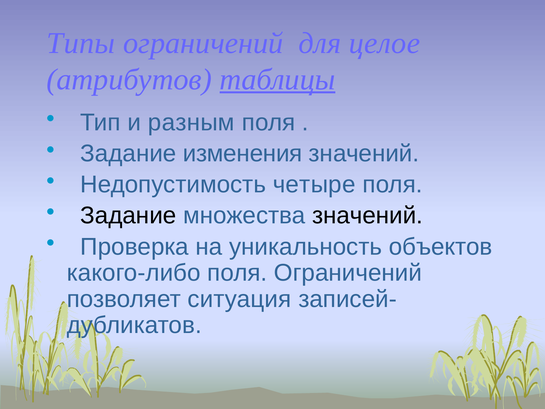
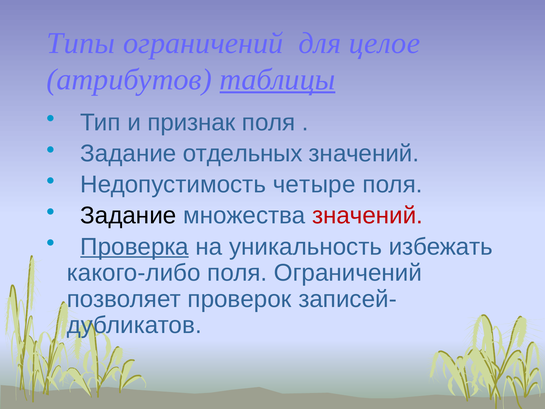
разным: разным -> признак
изменения: изменения -> отдельных
значений at (367, 215) colour: black -> red
Проверка underline: none -> present
объектов: объектов -> избежать
ситуация: ситуация -> проверок
